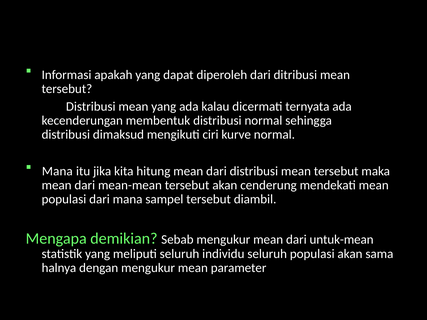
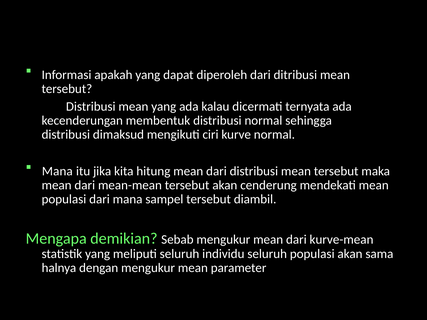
untuk-mean: untuk-mean -> kurve-mean
